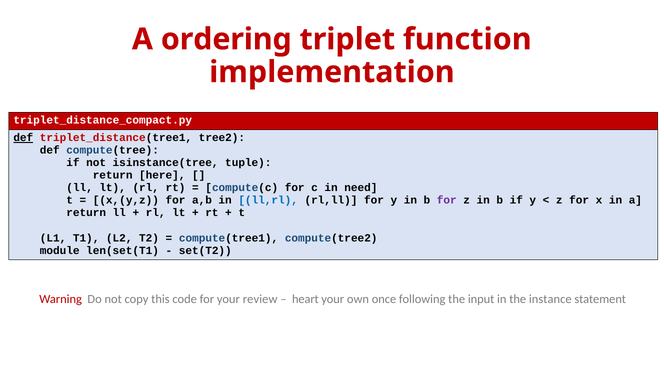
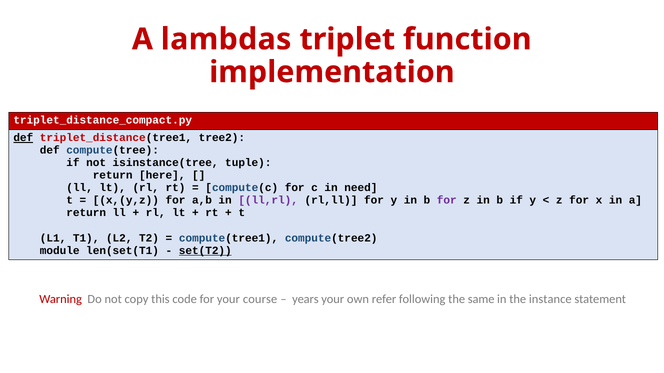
ordering: ordering -> lambdas
ll,rl colour: blue -> purple
set(T2 underline: none -> present
review: review -> course
heart: heart -> years
once: once -> refer
input: input -> same
